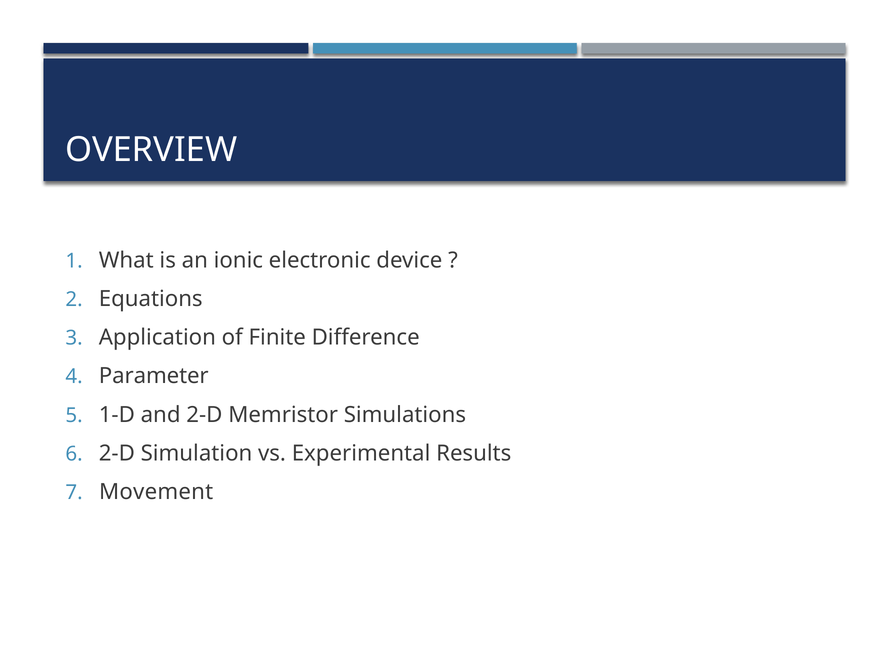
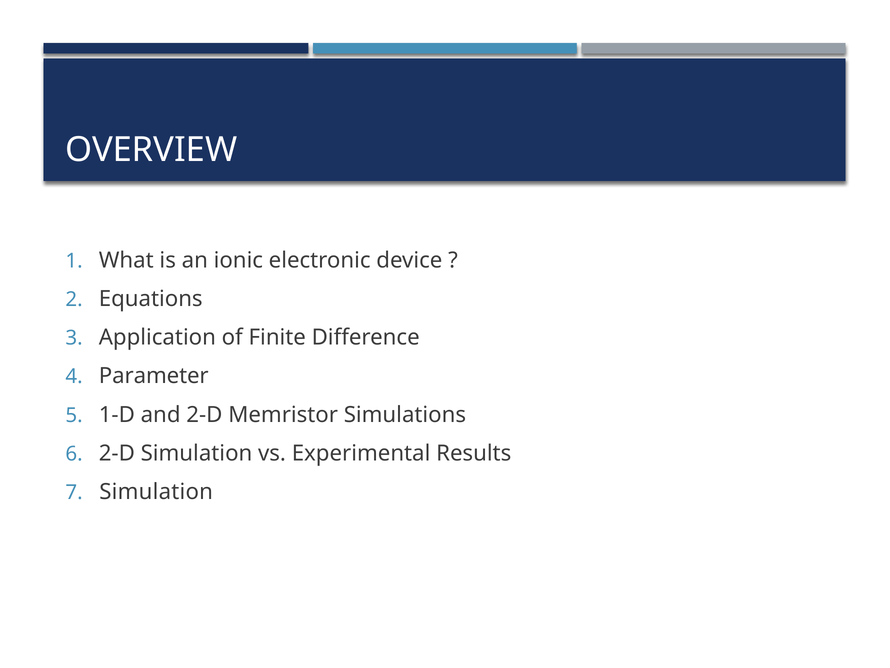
Movement at (156, 492): Movement -> Simulation
